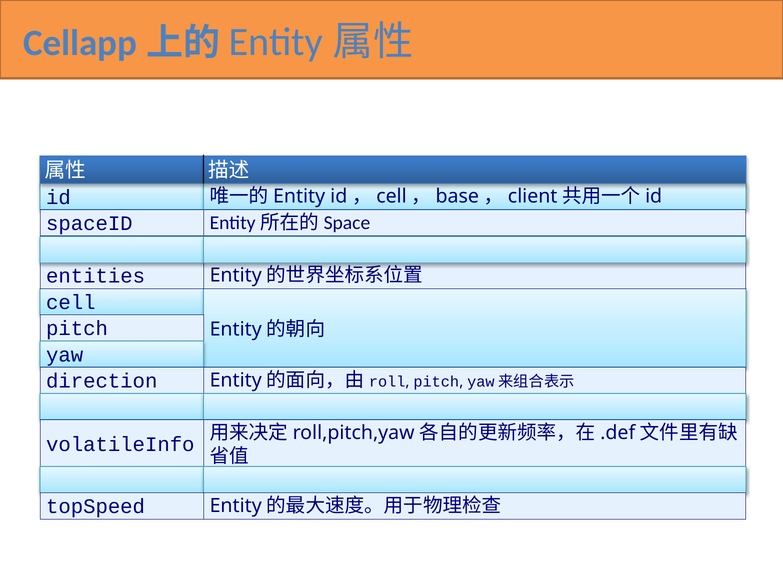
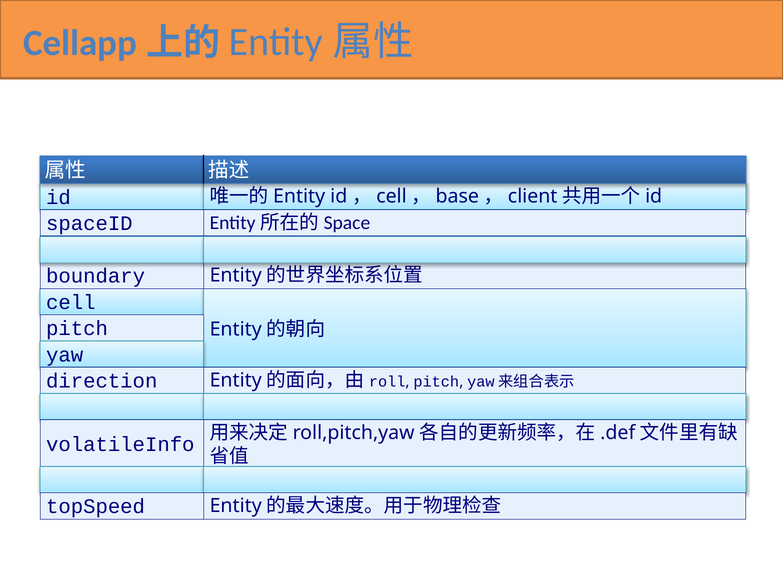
entities: entities -> boundary
